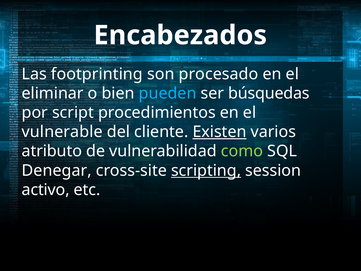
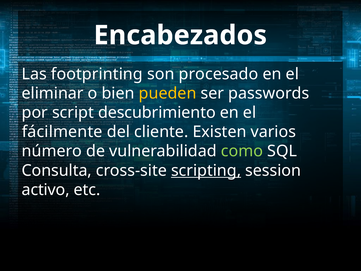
pueden colour: light blue -> yellow
búsquedas: búsquedas -> passwords
procedimientos: procedimientos -> descubrimiento
vulnerable: vulnerable -> fácilmente
Existen underline: present -> none
atributo: atributo -> número
Denegar: Denegar -> Consulta
